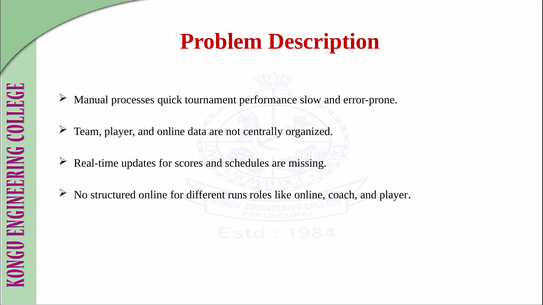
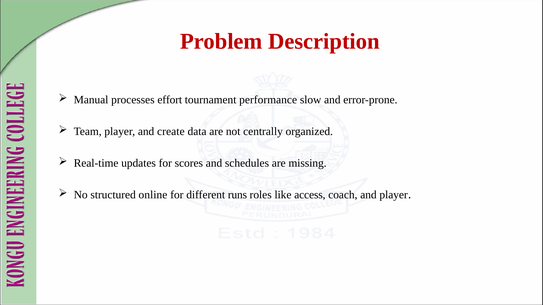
quick: quick -> effort
and online: online -> create
like online: online -> access
